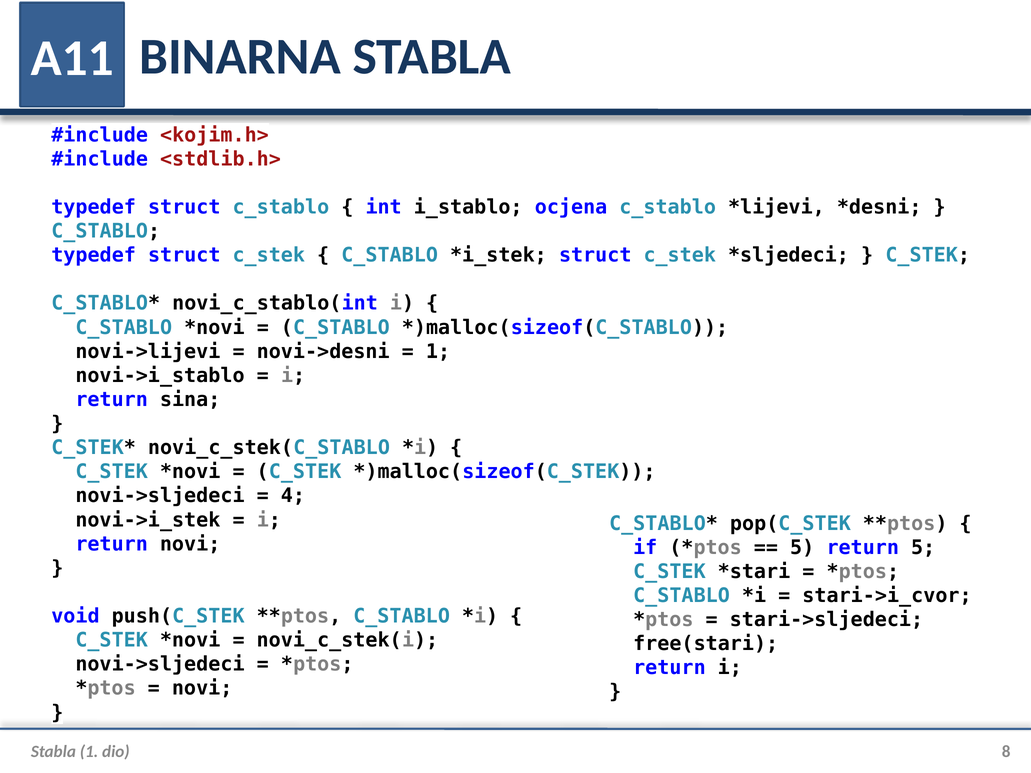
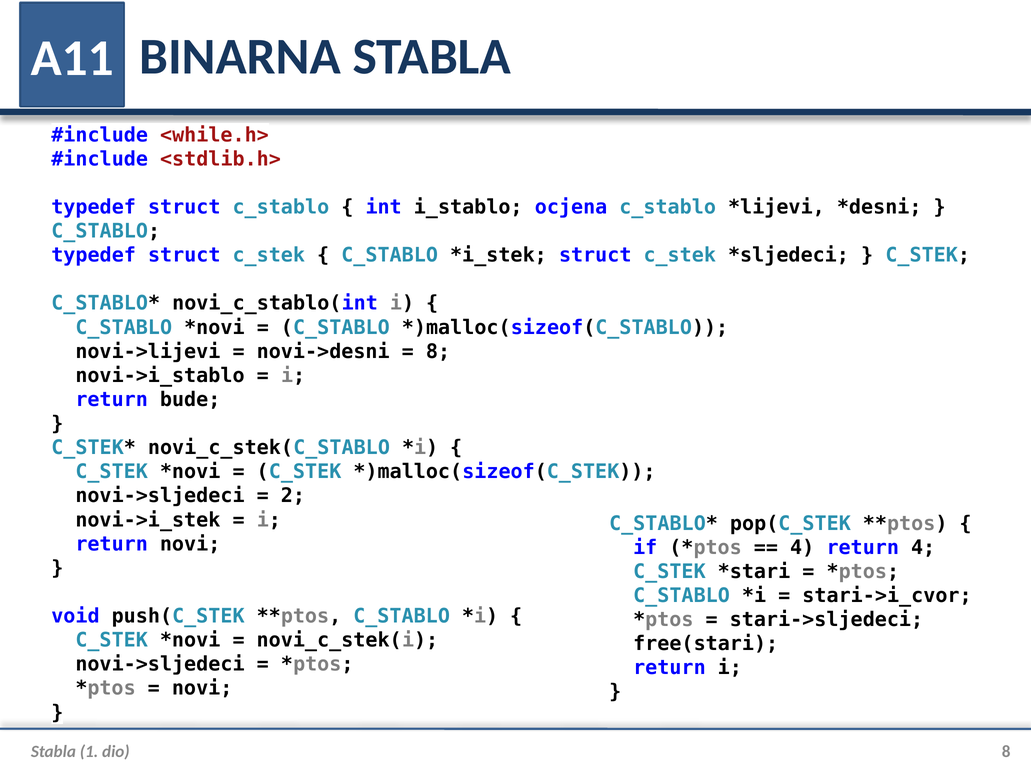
<kojim.h>: <kojim.h> -> <while.h>
1 at (438, 352): 1 -> 8
sina: sina -> bude
4: 4 -> 2
5 at (802, 548): 5 -> 4
return 5: 5 -> 4
